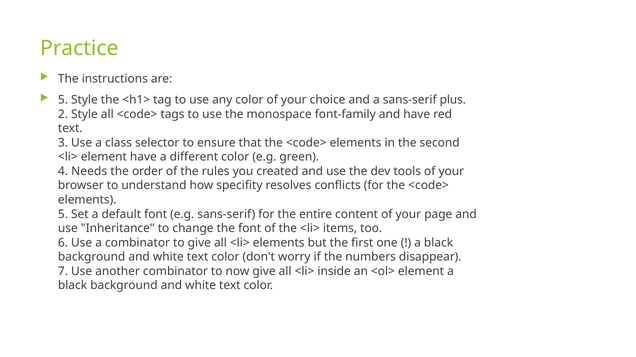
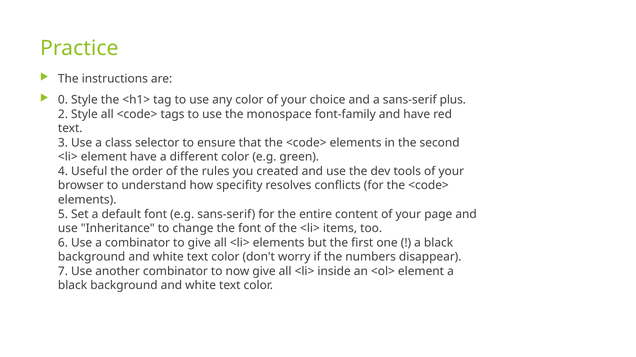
5 at (63, 100): 5 -> 0
Needs: Needs -> Useful
